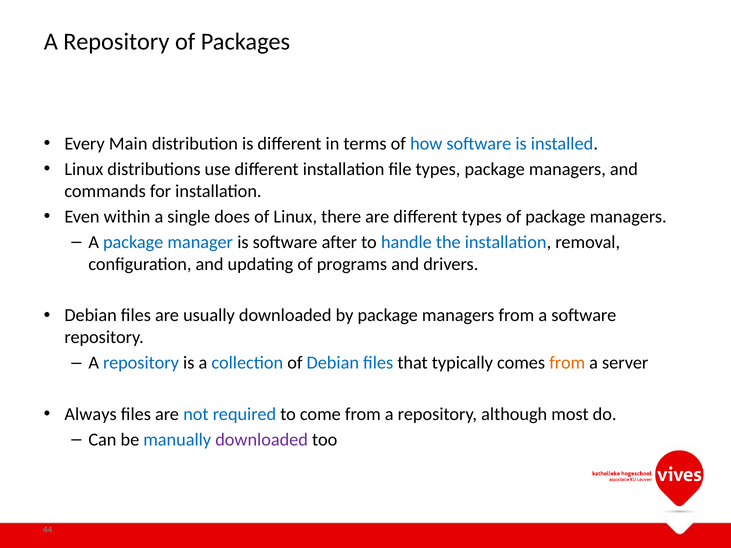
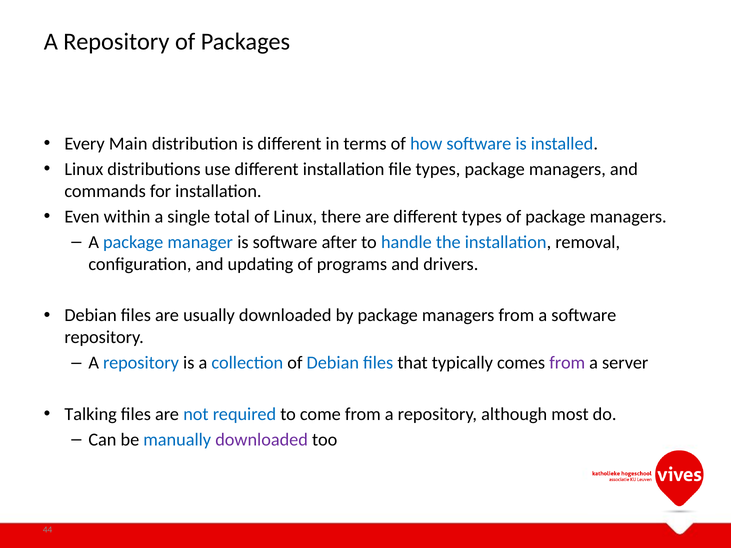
does: does -> total
from at (567, 363) colour: orange -> purple
Always: Always -> Talking
